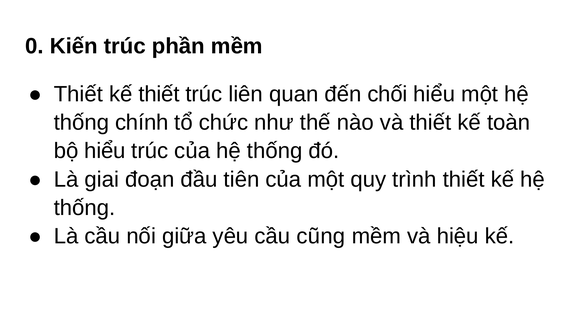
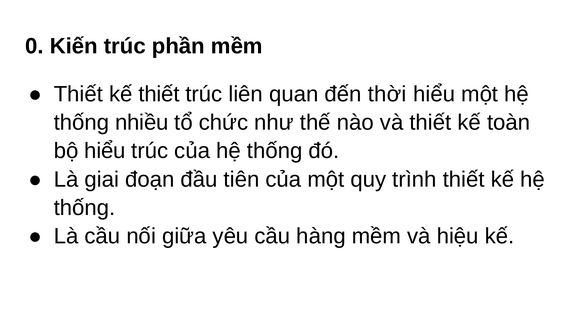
chối: chối -> thời
chính: chính -> nhiều
cũng: cũng -> hàng
